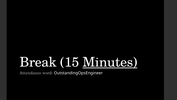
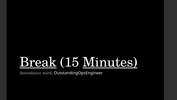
Break underline: none -> present
